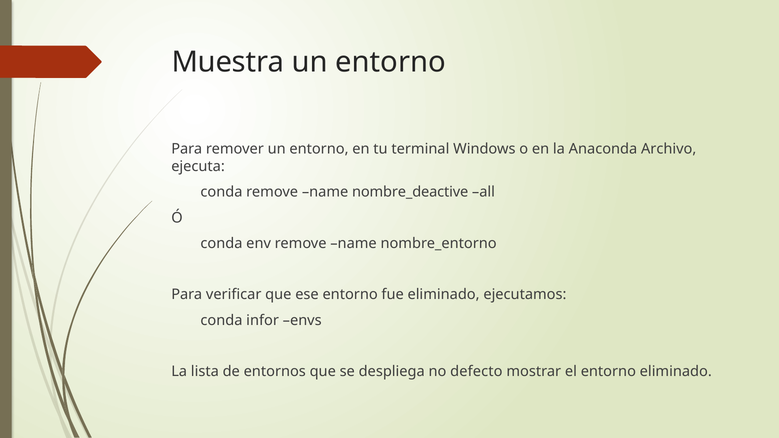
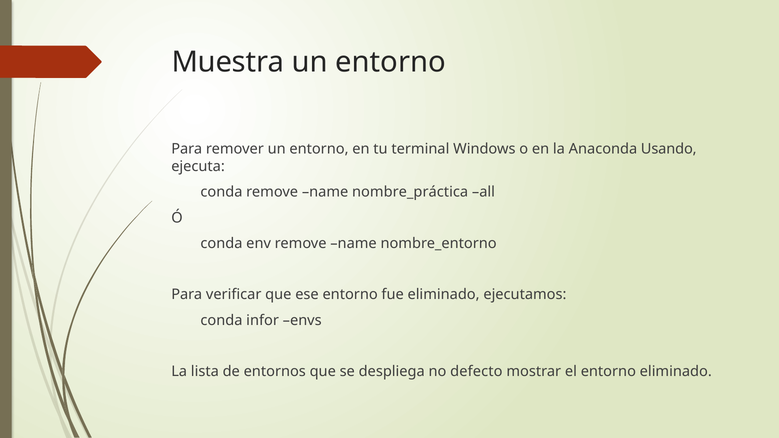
Archivo: Archivo -> Usando
nombre_deactive: nombre_deactive -> nombre_práctica
